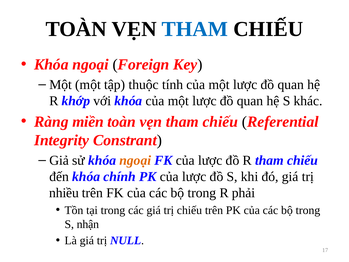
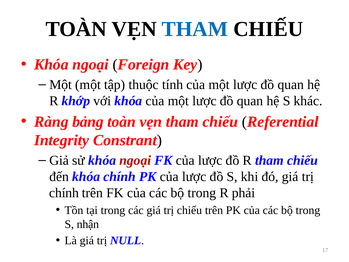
miền: miền -> bảng
ngoại at (135, 160) colour: orange -> red
nhiều at (64, 193): nhiều -> chính
